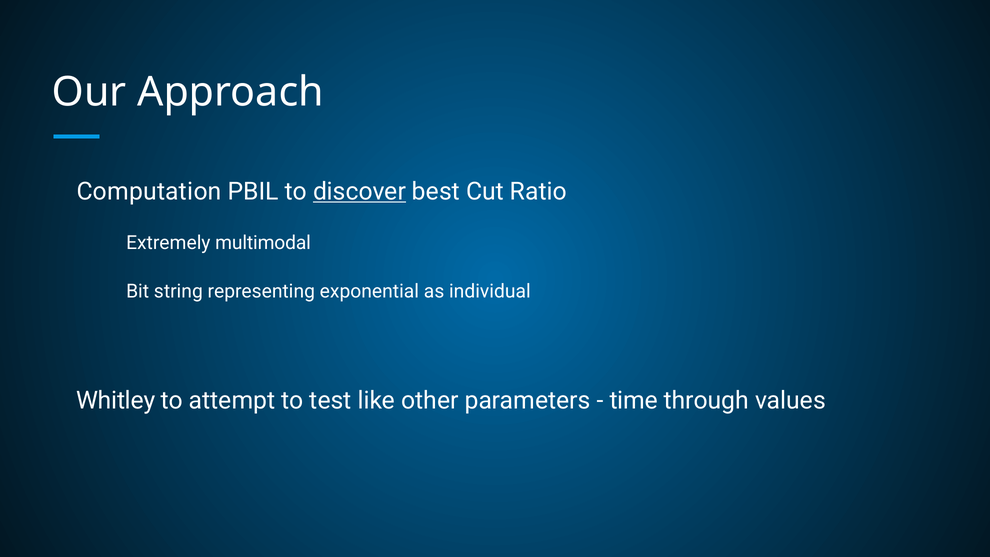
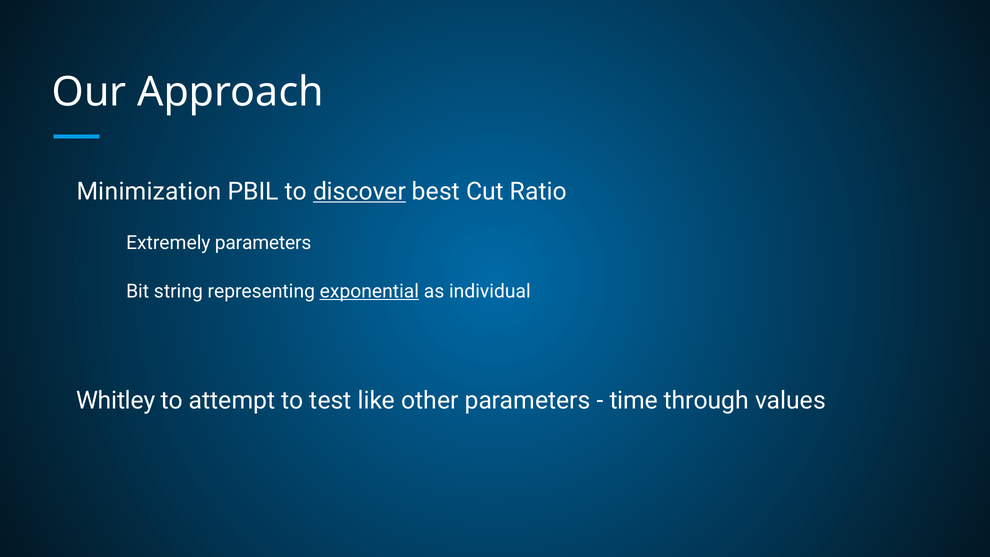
Computation: Computation -> Minimization
Extremely multimodal: multimodal -> parameters
exponential underline: none -> present
